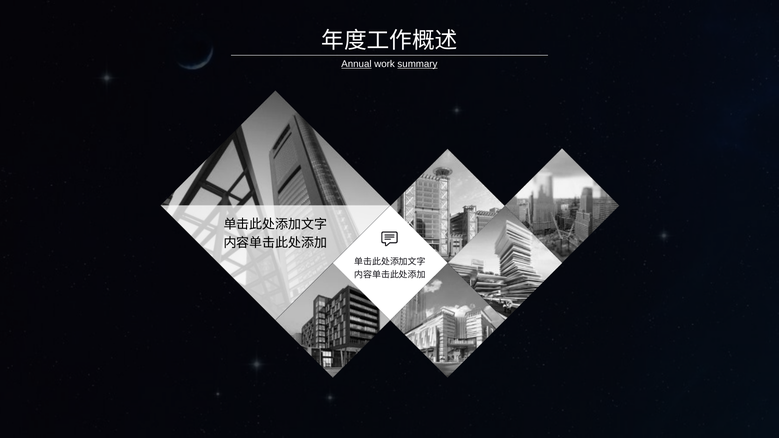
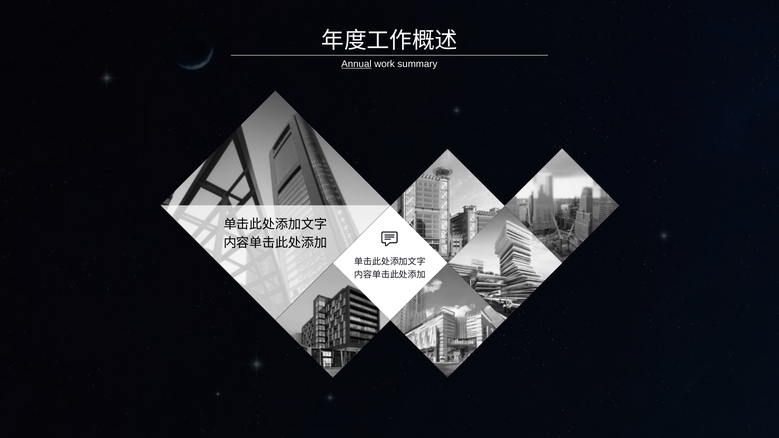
summary underline: present -> none
